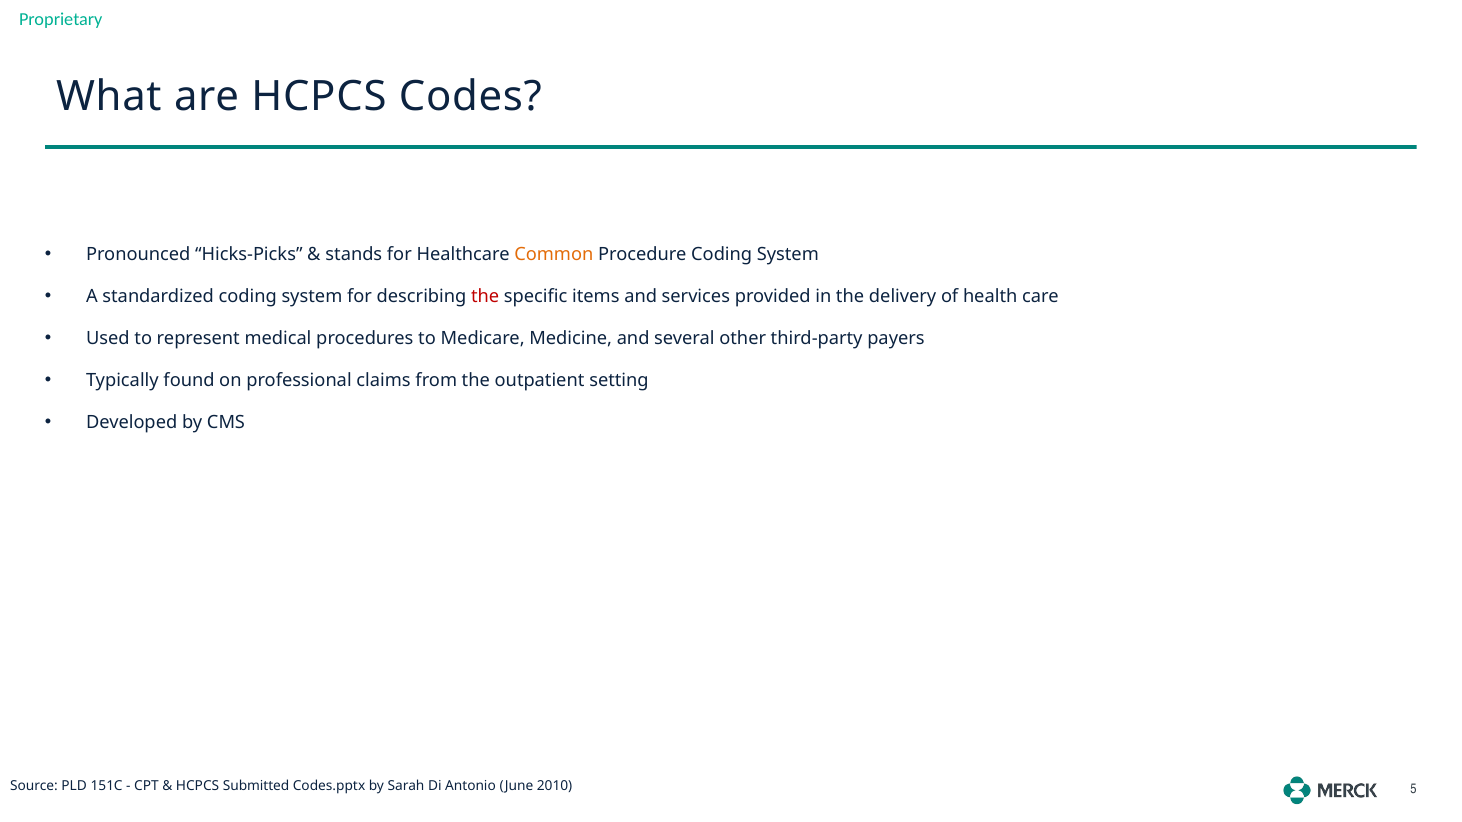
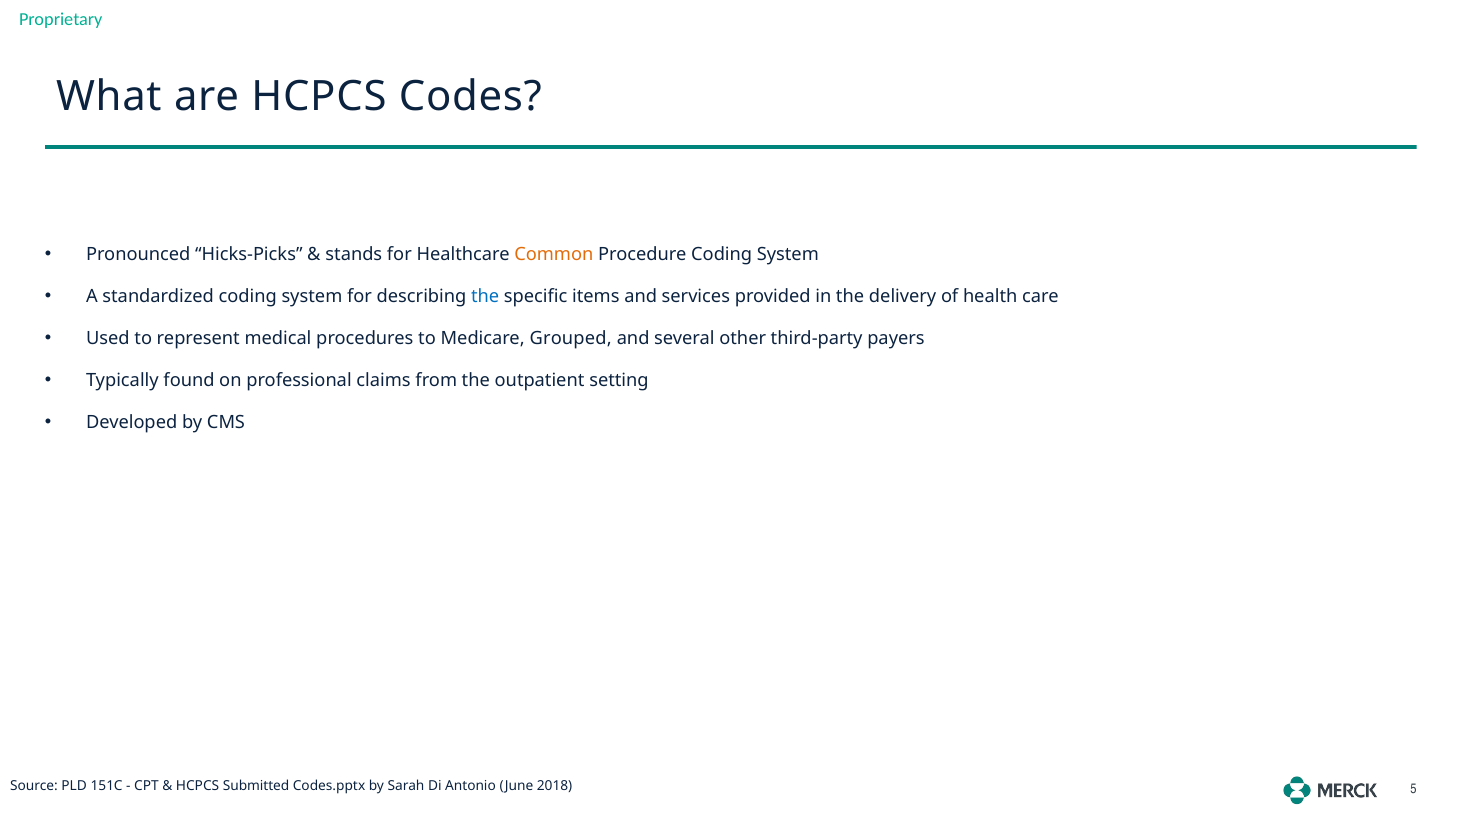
the at (485, 297) colour: red -> blue
Medicine: Medicine -> Grouped
2010: 2010 -> 2018
